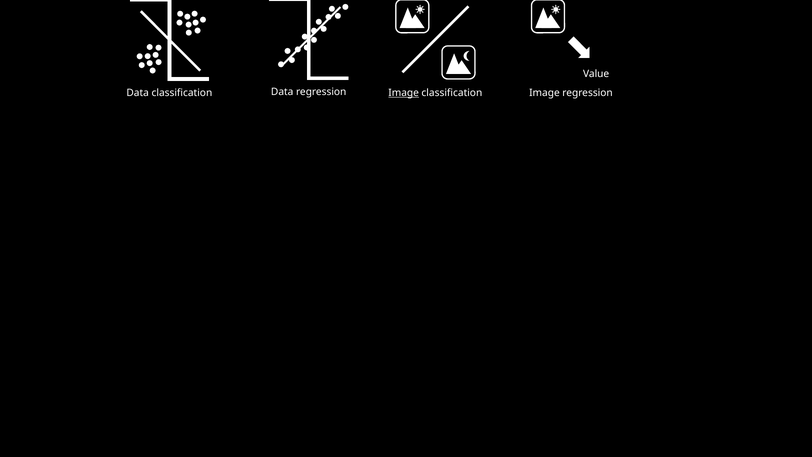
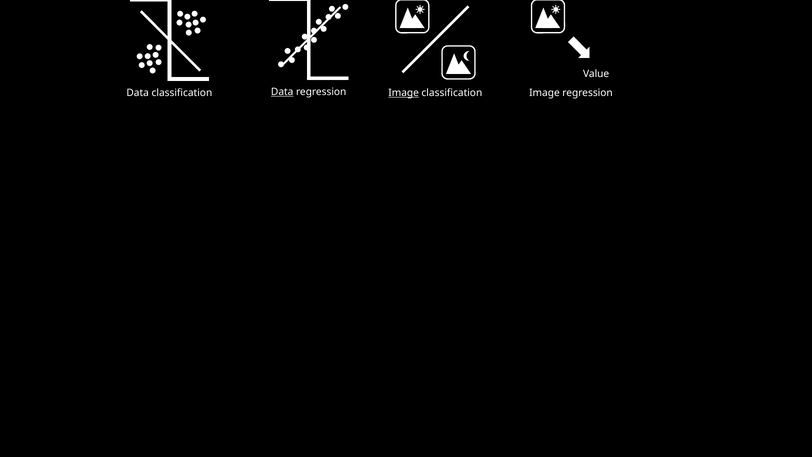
Data at (282, 92) underline: none -> present
